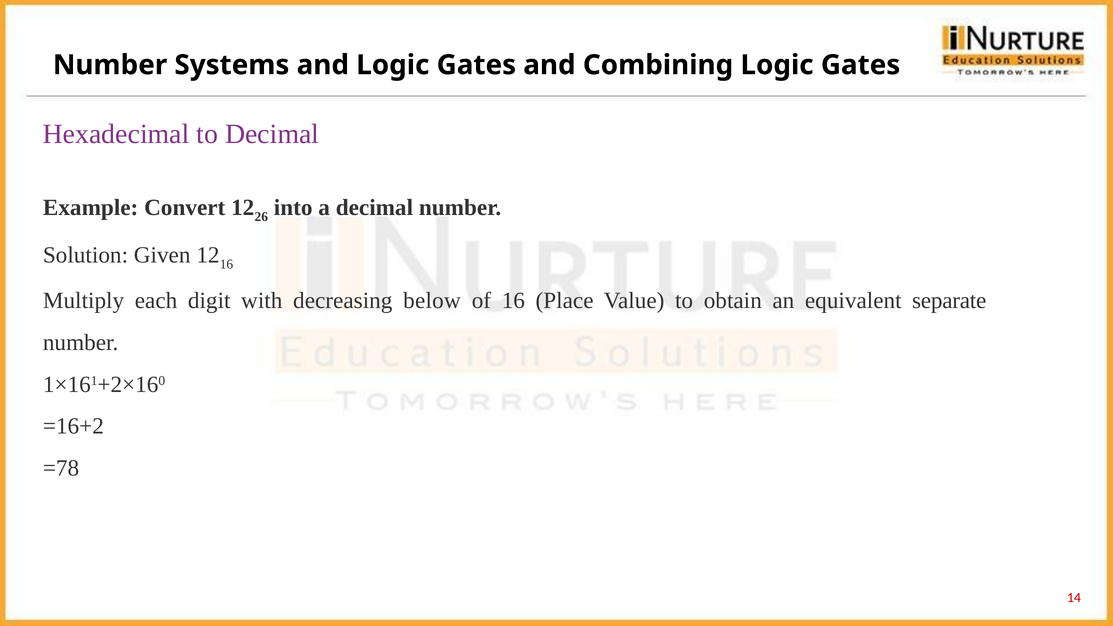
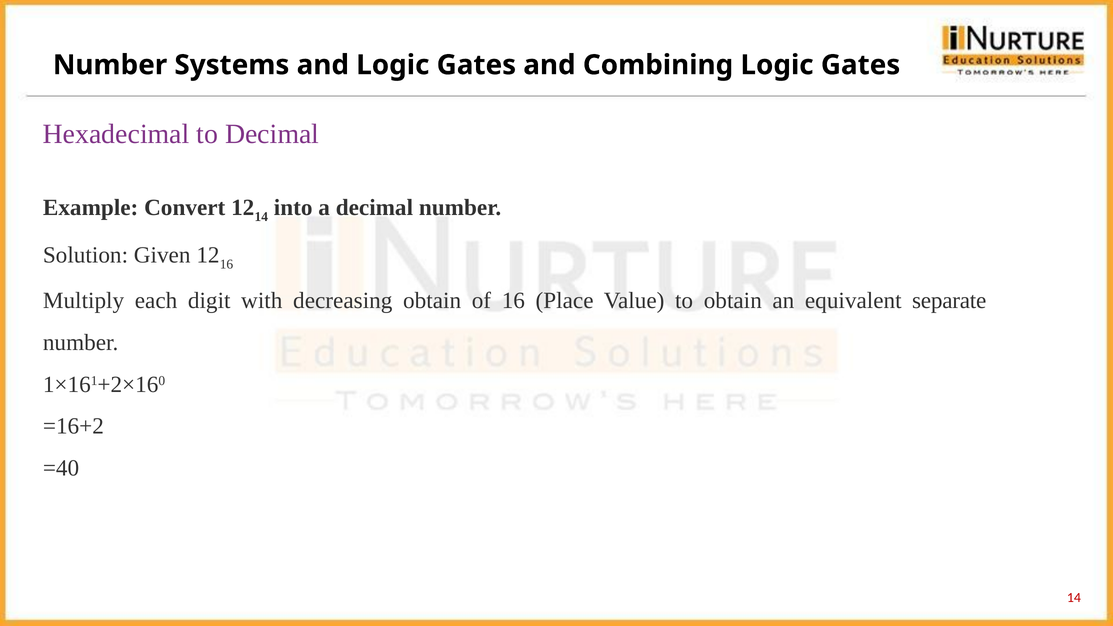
26 at (261, 217): 26 -> 14
decreasing below: below -> obtain
=78: =78 -> =40
